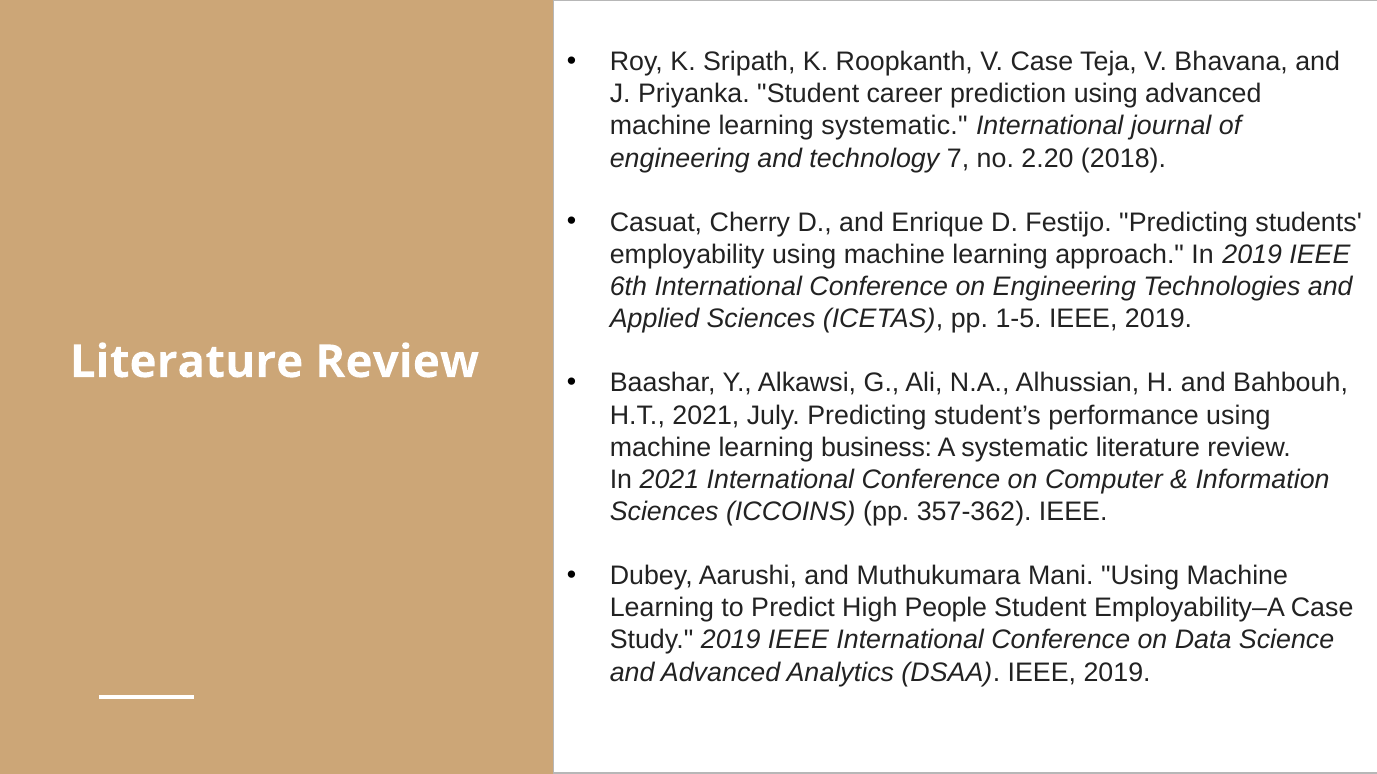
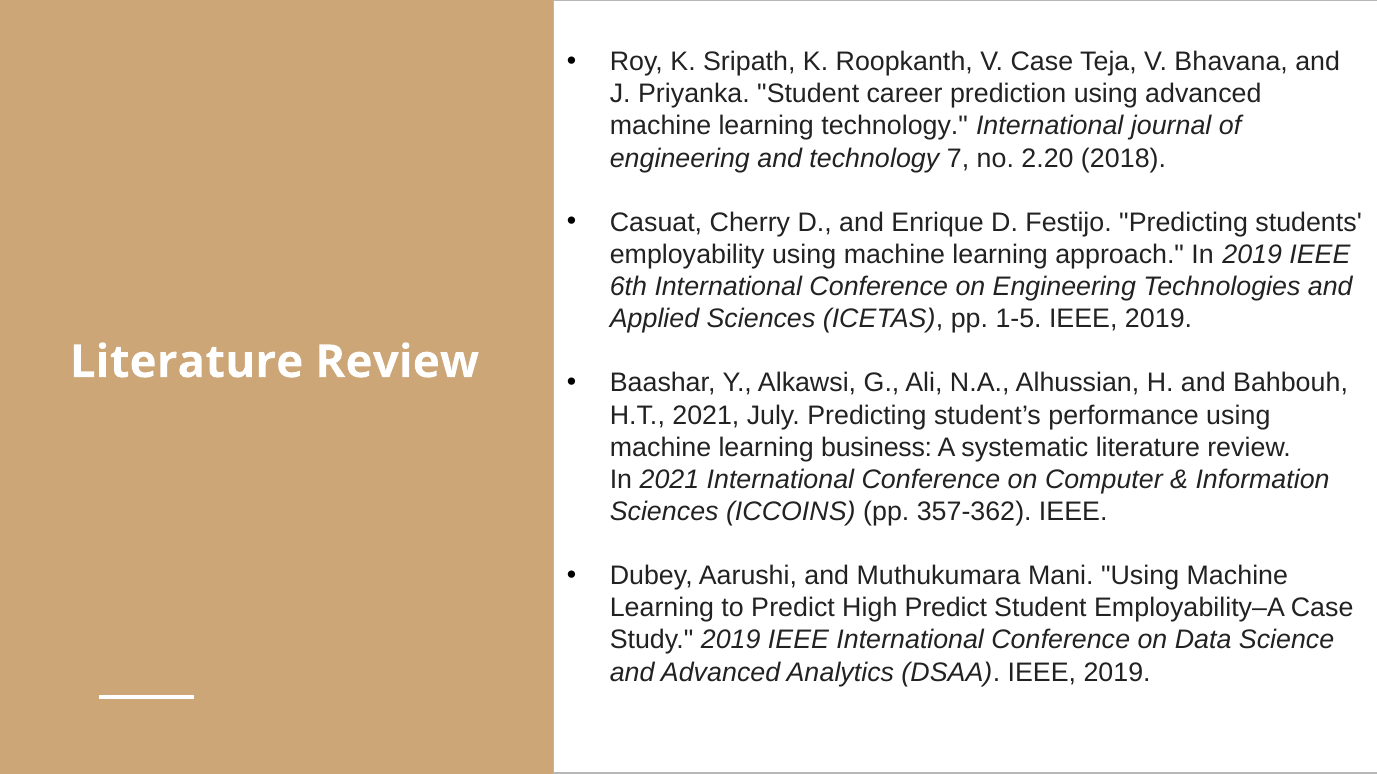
learning systematic: systematic -> technology
High People: People -> Predict
